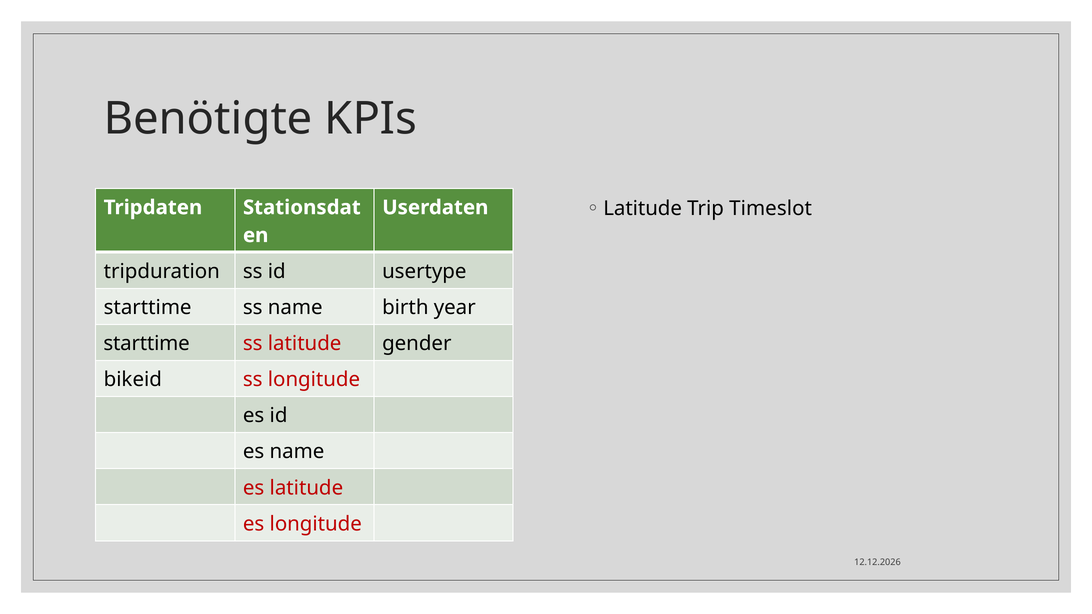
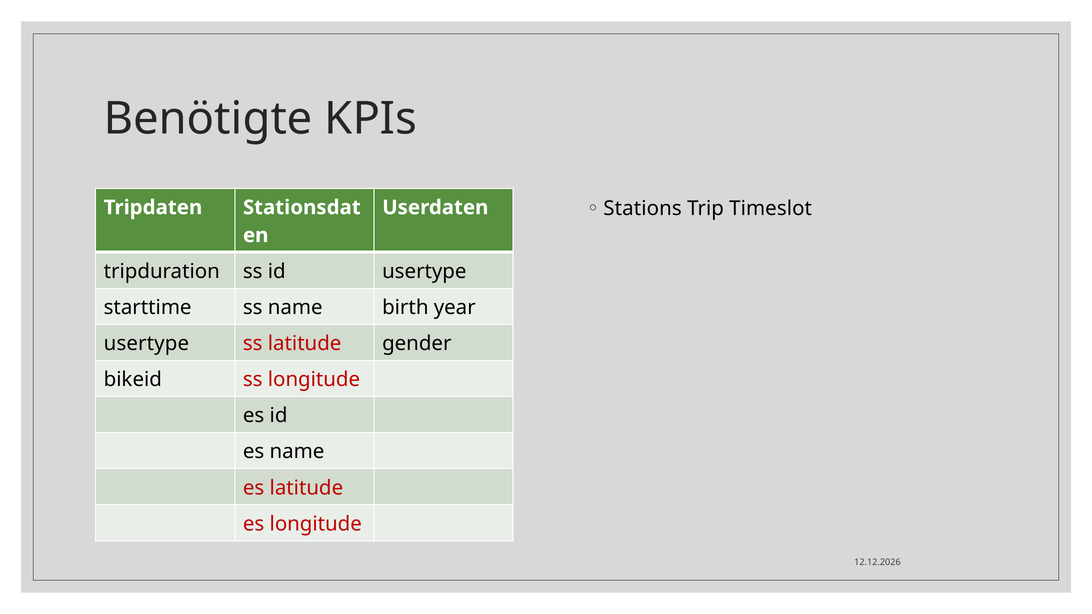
Latitude at (643, 209): Latitude -> Stations
starttime at (147, 344): starttime -> usertype
